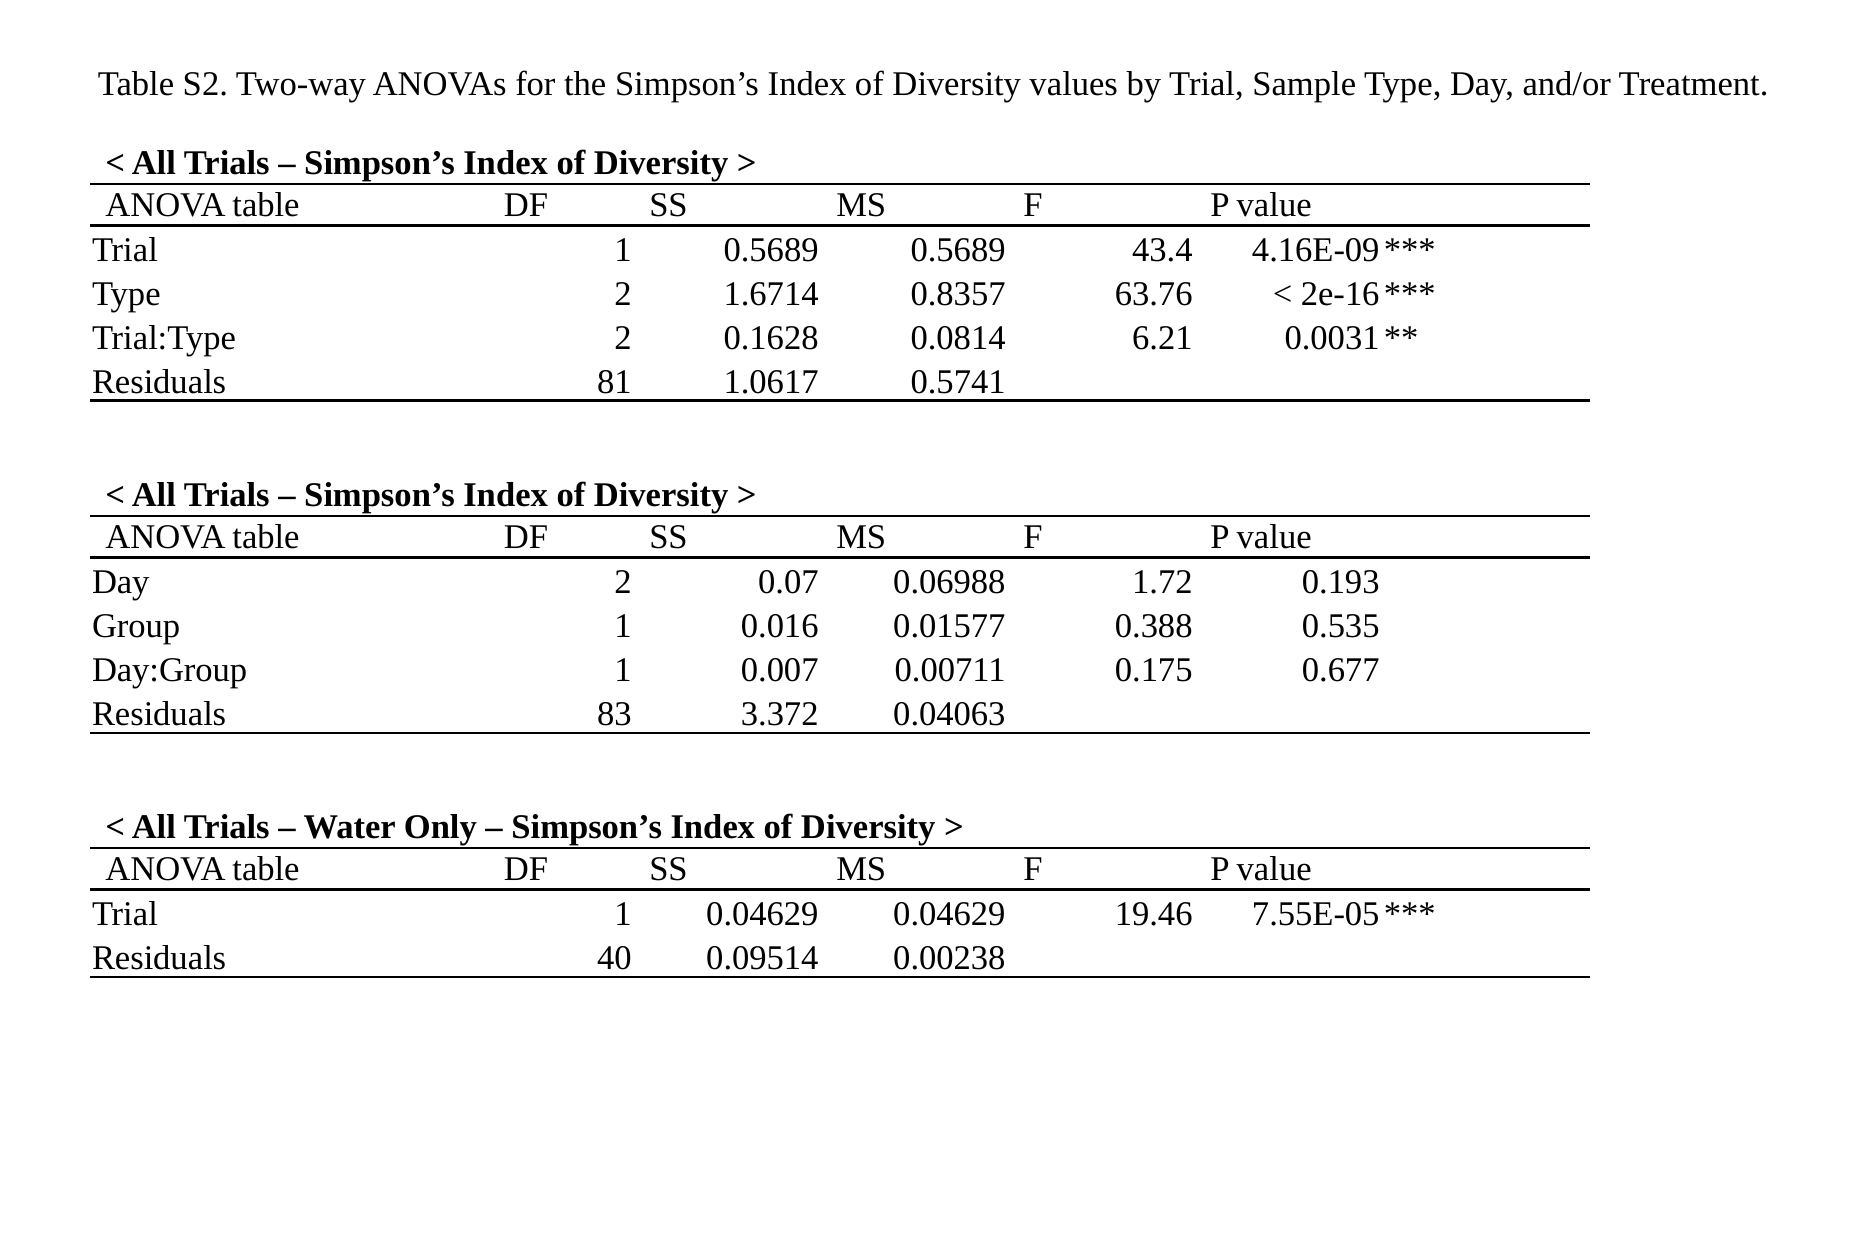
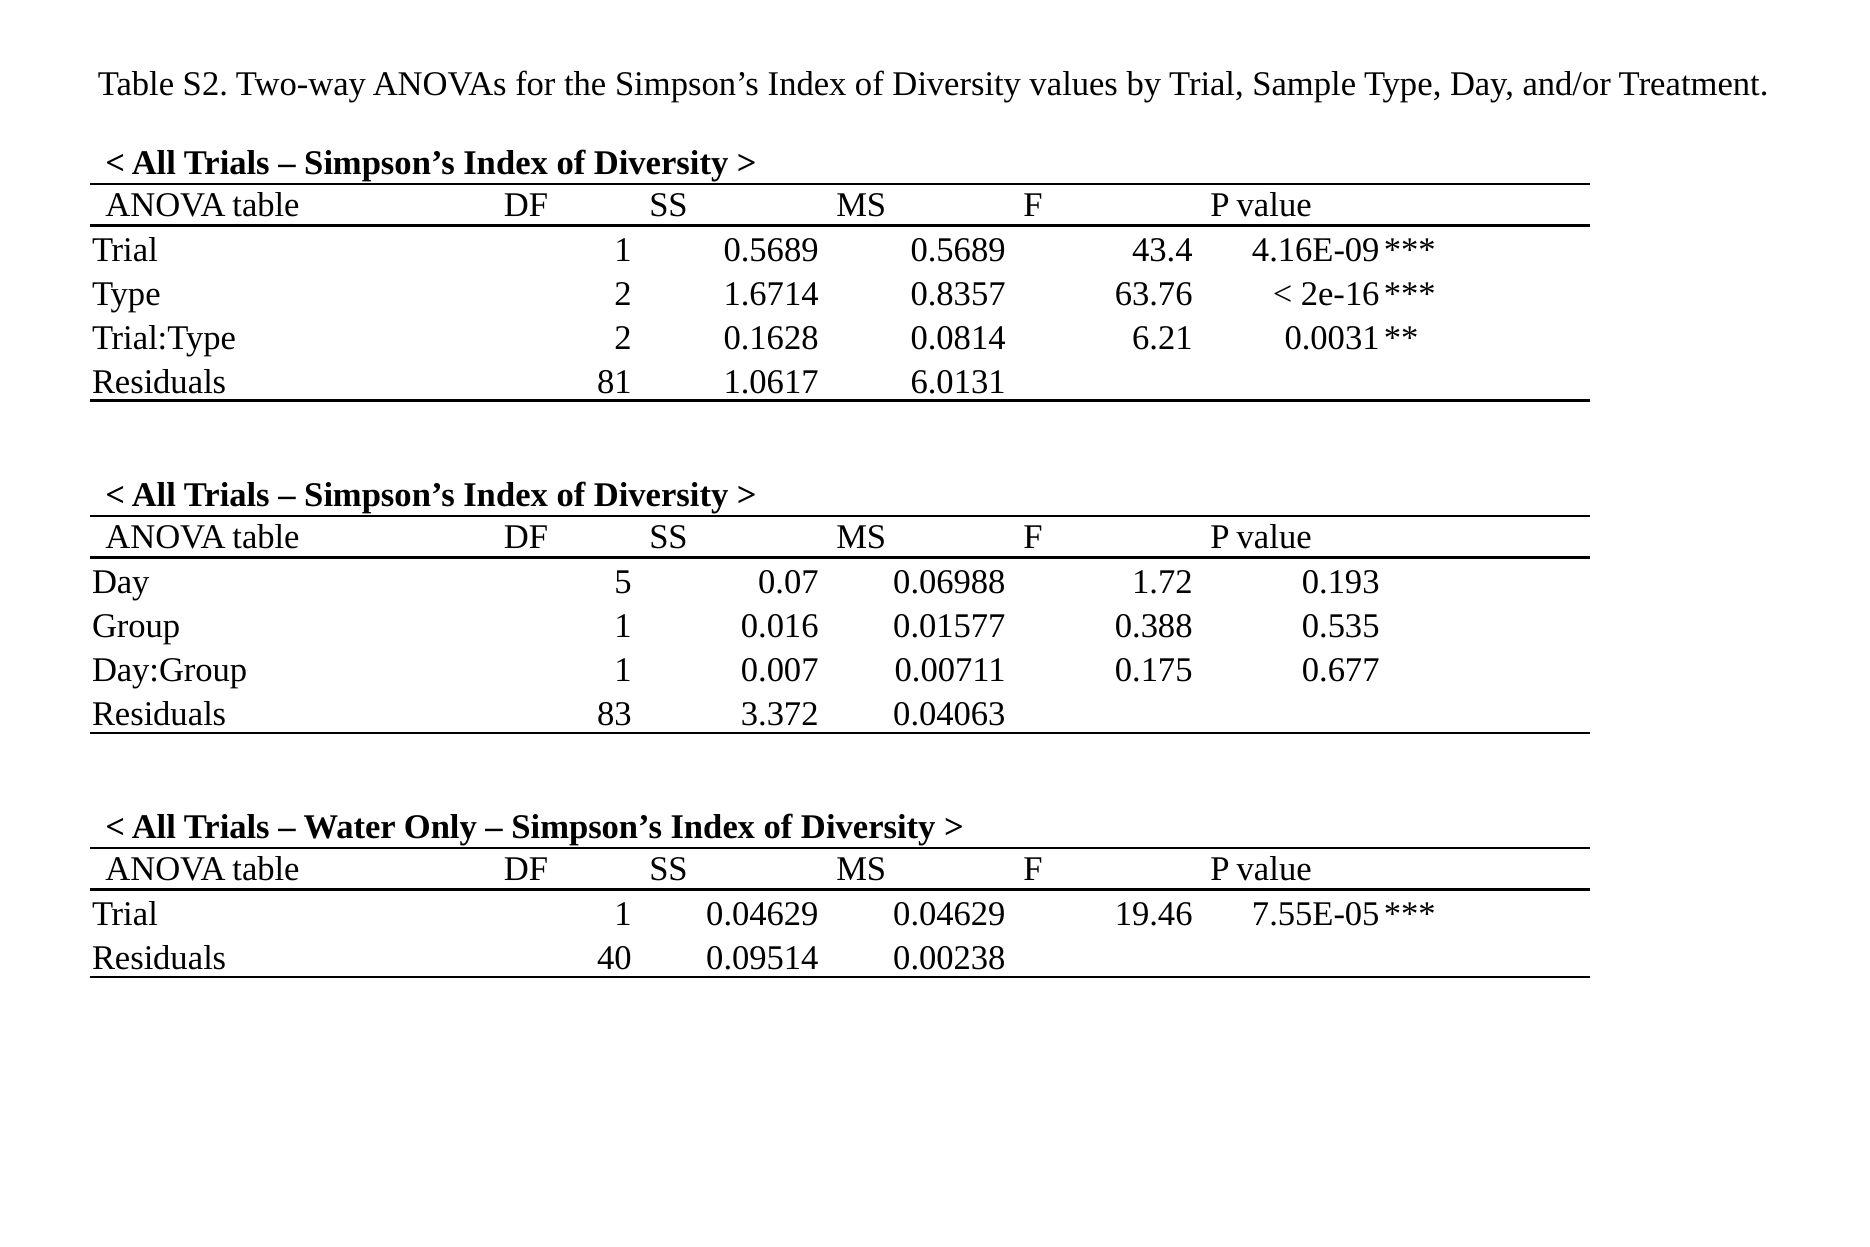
0.5741: 0.5741 -> 6.0131
Day 2: 2 -> 5
